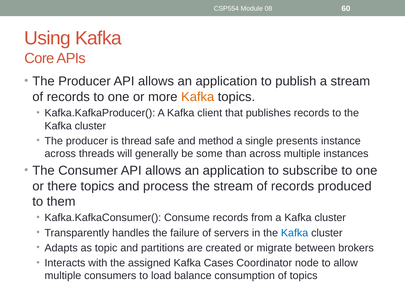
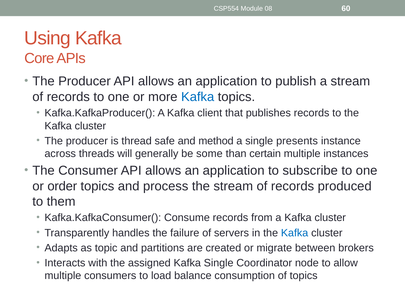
Kafka at (198, 97) colour: orange -> blue
than across: across -> certain
there: there -> order
Kafka Cases: Cases -> Single
